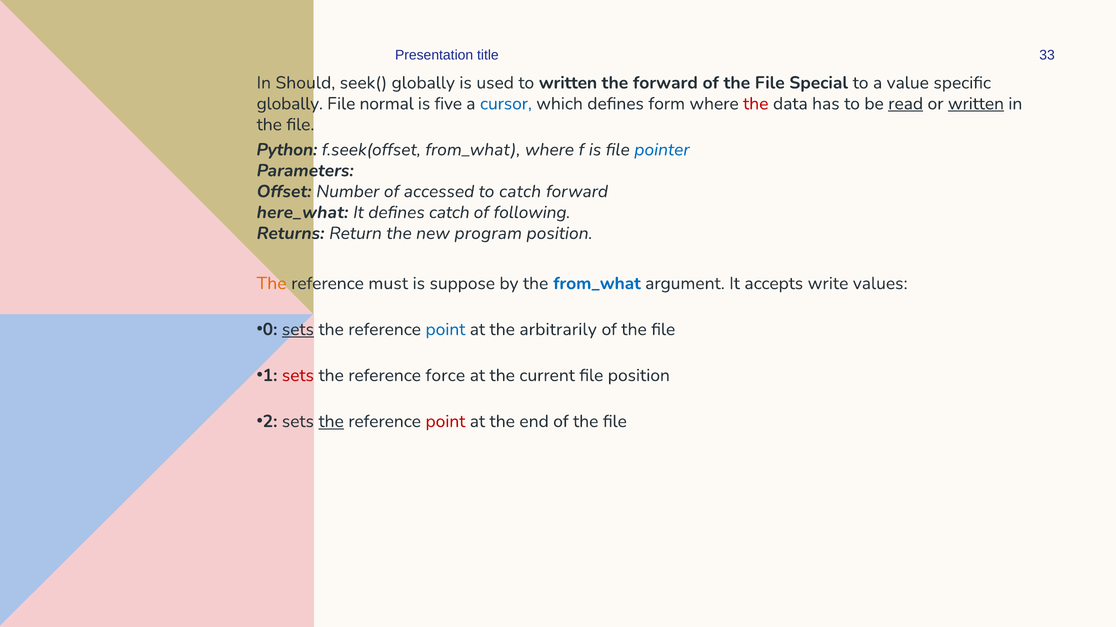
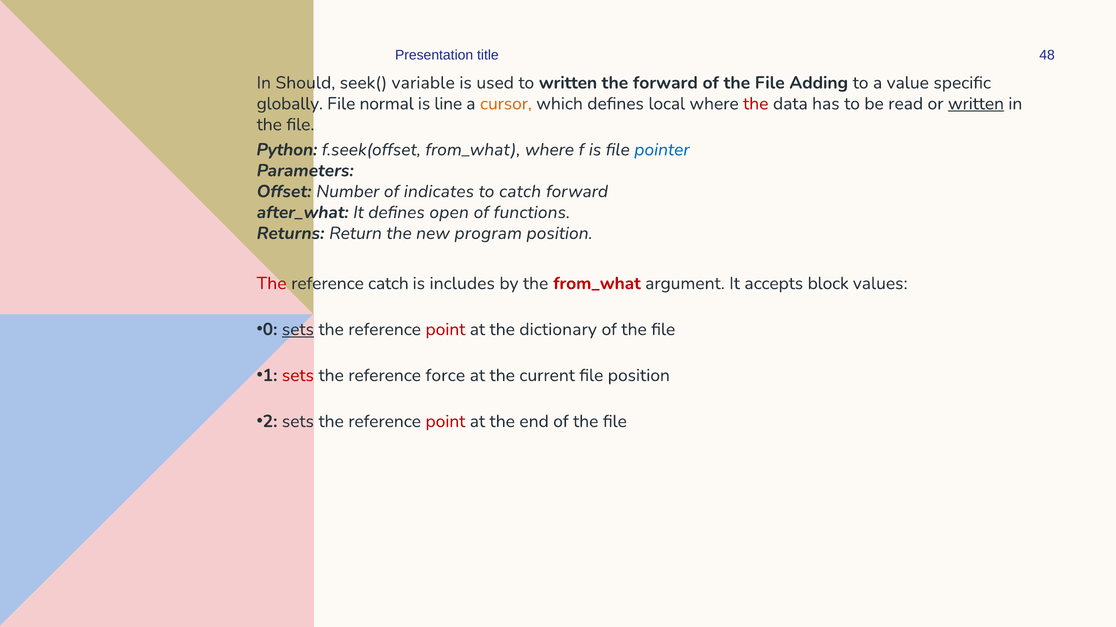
33: 33 -> 48
seek( globally: globally -> variable
Special: Special -> Adding
five: five -> line
cursor colour: blue -> orange
form: form -> local
read underline: present -> none
accessed: accessed -> indicates
here_what: here_what -> after_what
defines catch: catch -> open
following: following -> functions
The at (272, 284) colour: orange -> red
reference must: must -> catch
suppose: suppose -> includes
from_what at (597, 284) colour: blue -> red
write: write -> block
point at (445, 330) colour: blue -> red
arbitrarily: arbitrarily -> dictionary
the at (331, 422) underline: present -> none
